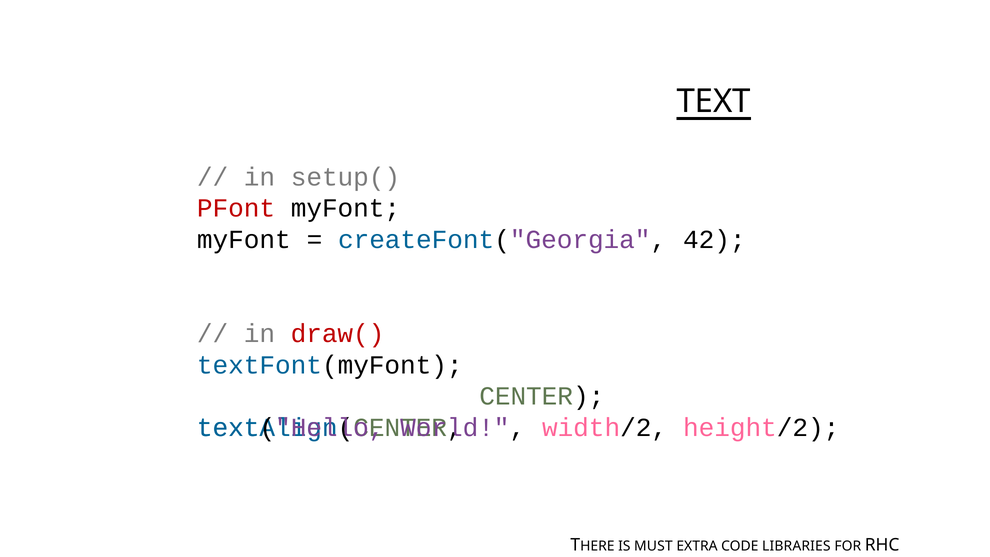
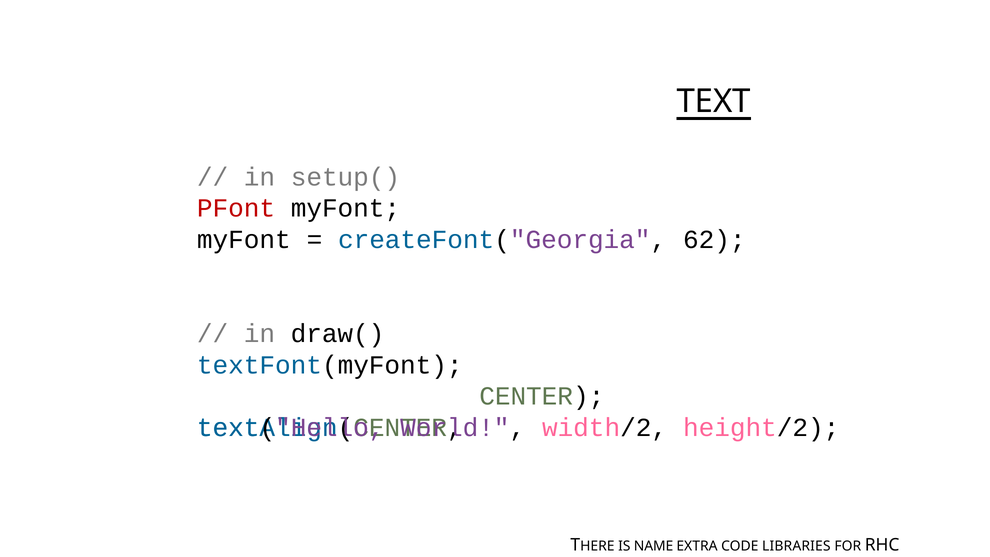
42: 42 -> 62
draw( colour: red -> black
MUST: MUST -> NAME
